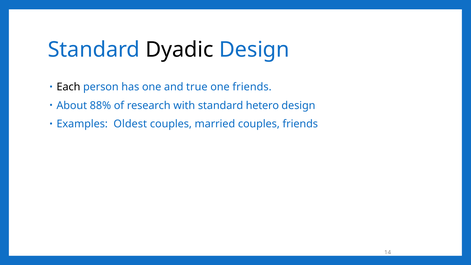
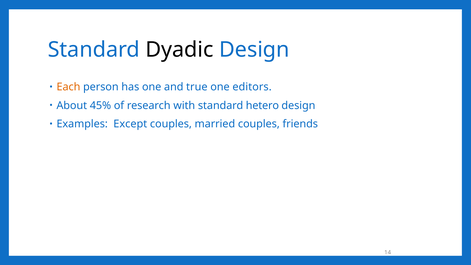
Each colour: black -> orange
one friends: friends -> editors
88%: 88% -> 45%
Oldest: Oldest -> Except
